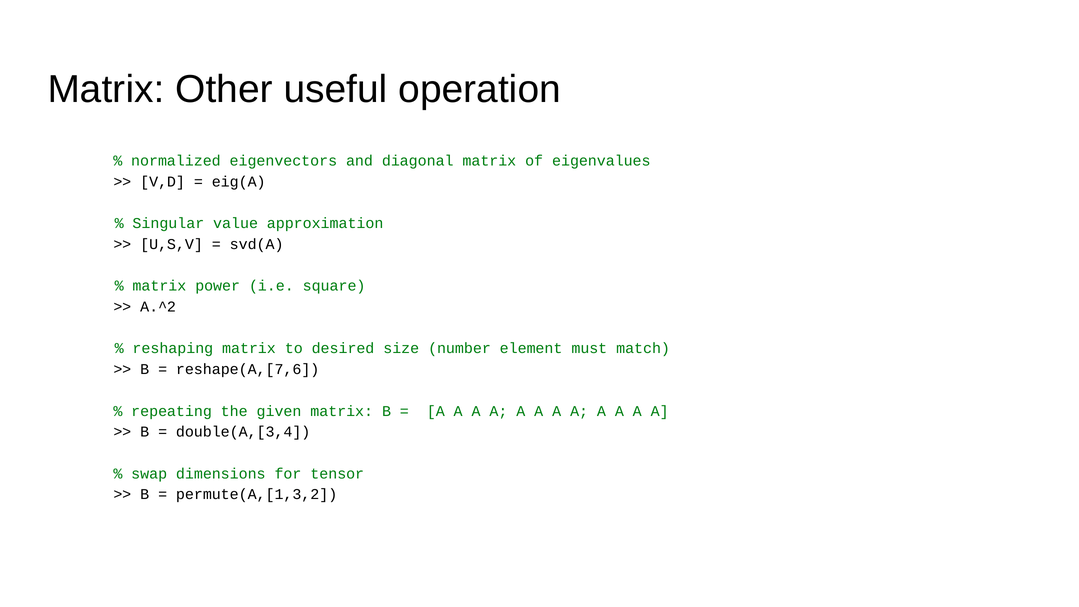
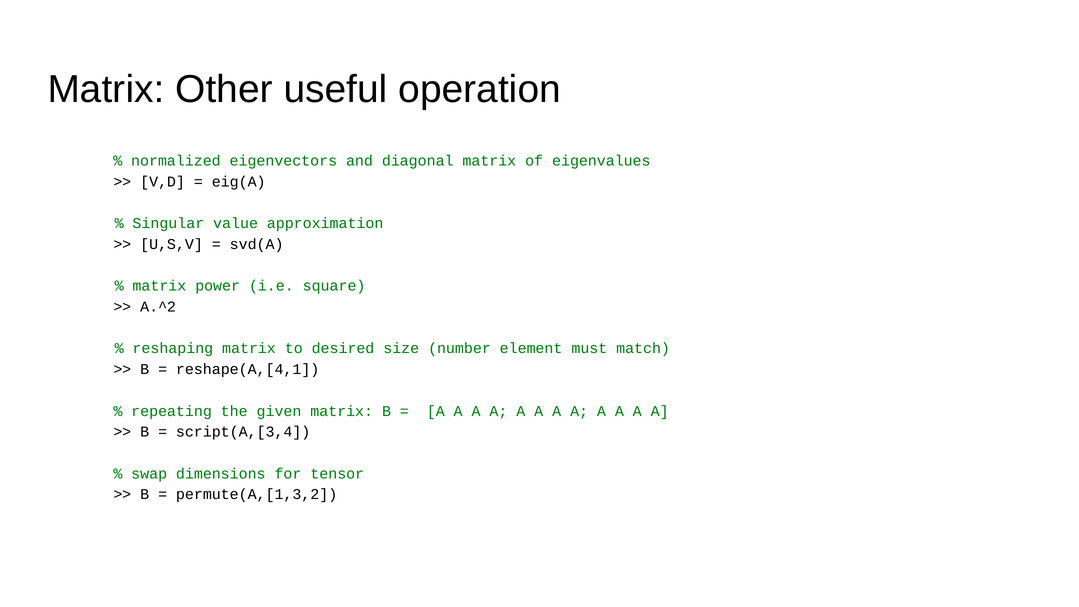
reshape(A,[7,6: reshape(A,[7,6 -> reshape(A,[4,1
double(A,[3,4: double(A,[3,4 -> script(A,[3,4
